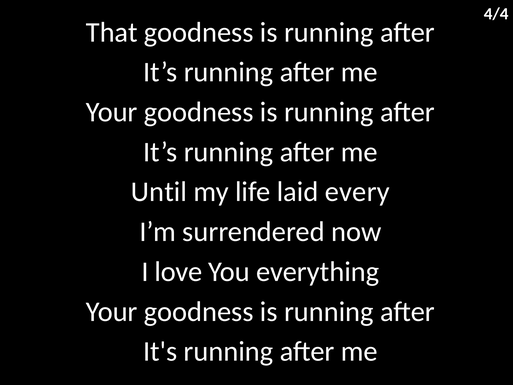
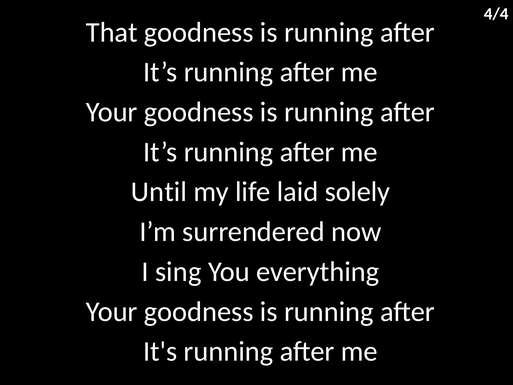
every: every -> solely
love: love -> sing
